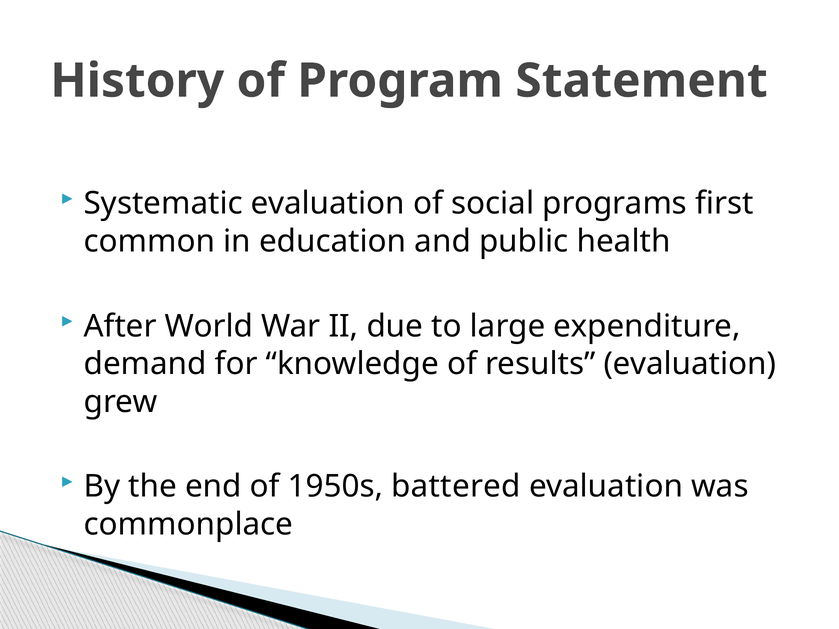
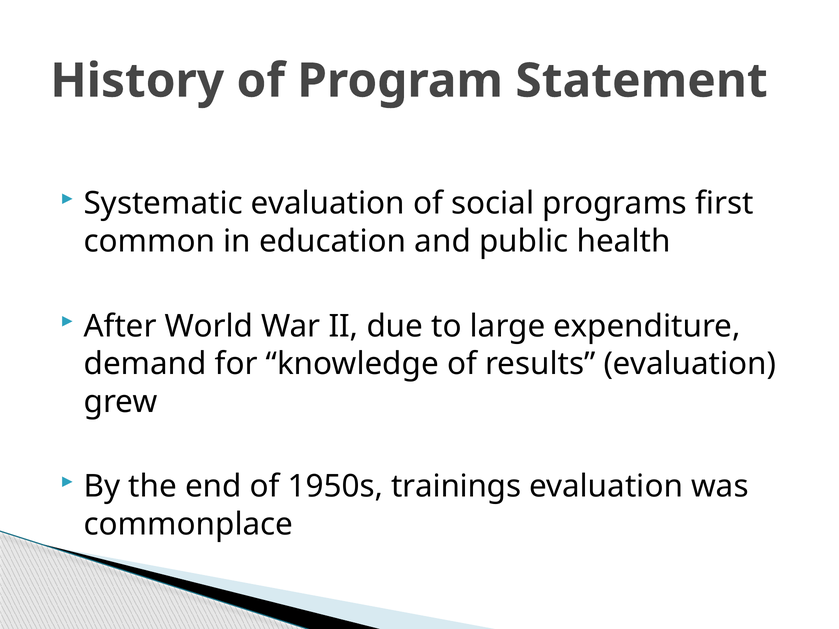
battered: battered -> trainings
